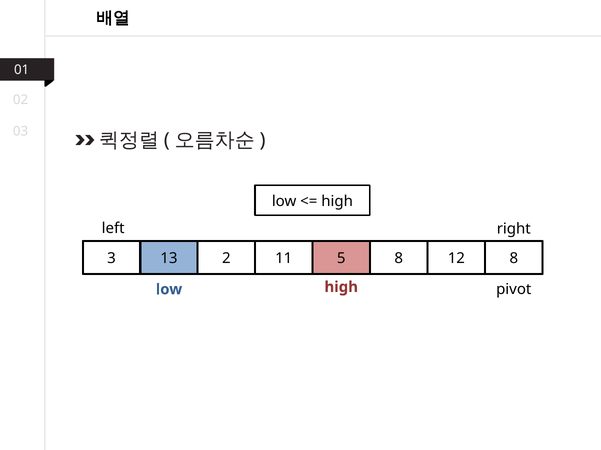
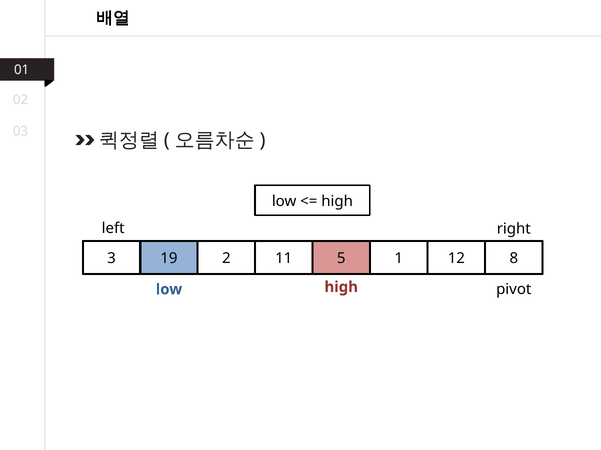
13: 13 -> 19
5 8: 8 -> 1
